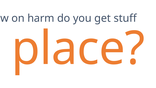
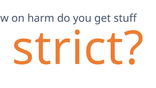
place: place -> strict
